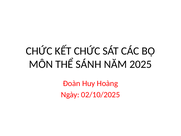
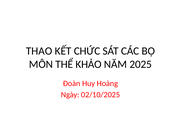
CHỨC at (39, 51): CHỨC -> THAO
SÁNH: SÁNH -> KHẢO
